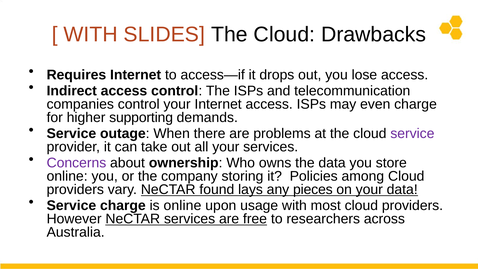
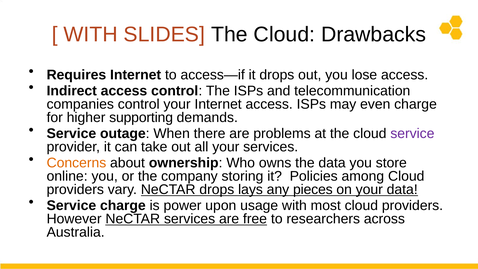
Concerns colour: purple -> orange
NeCTAR found: found -> drops
is online: online -> power
